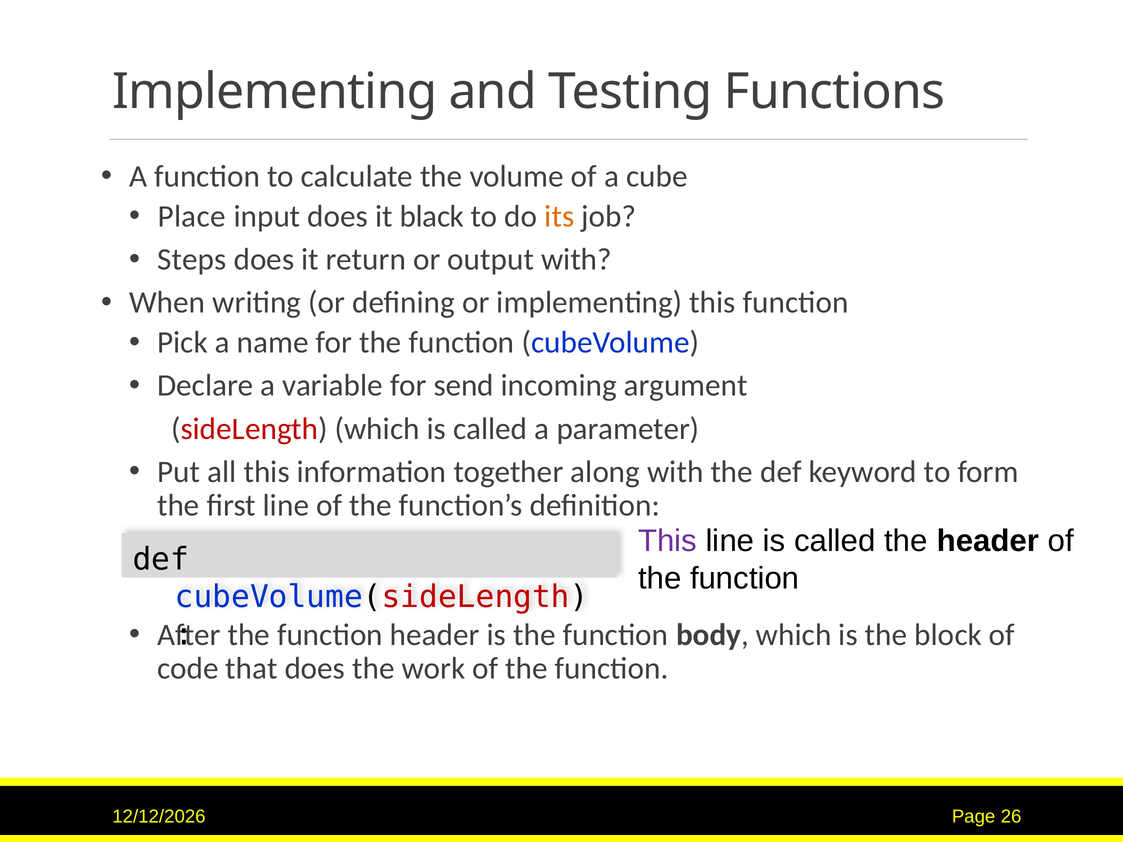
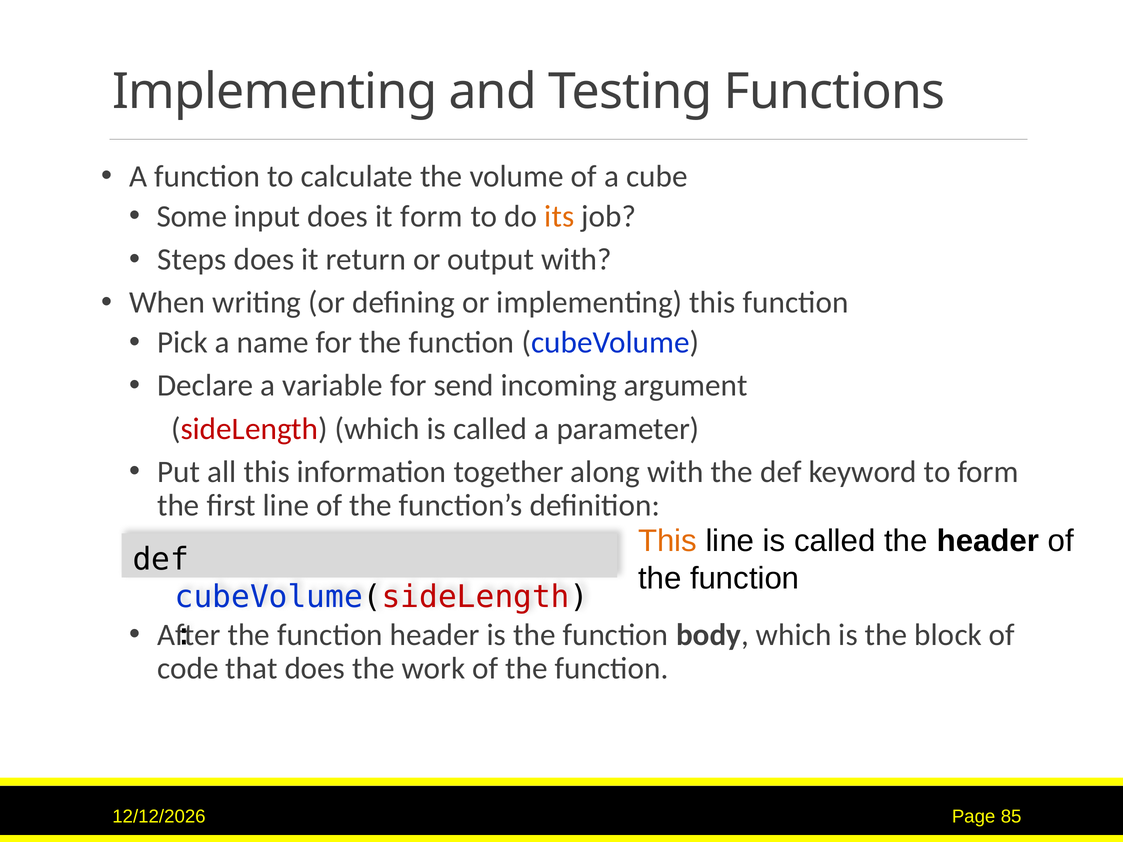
Place: Place -> Some
it black: black -> form
This at (667, 541) colour: purple -> orange
26: 26 -> 85
